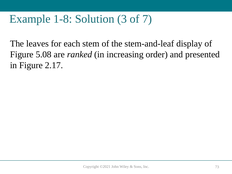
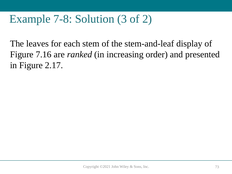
1-8: 1-8 -> 7-8
7: 7 -> 2
5.08: 5.08 -> 7.16
